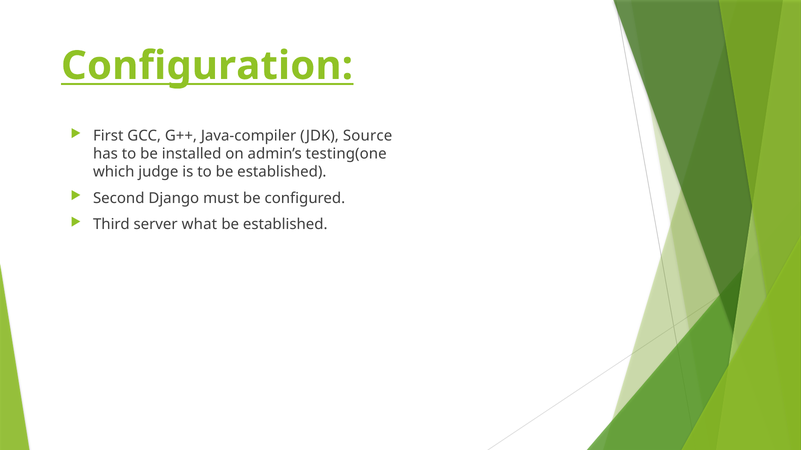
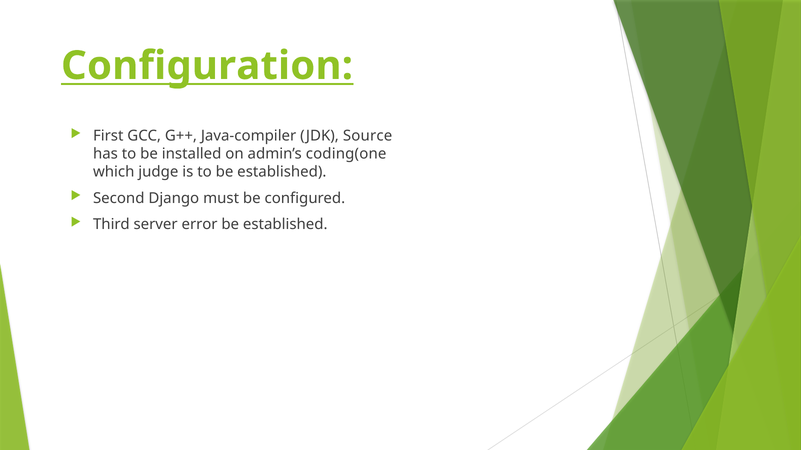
testing(one: testing(one -> coding(one
what: what -> error
